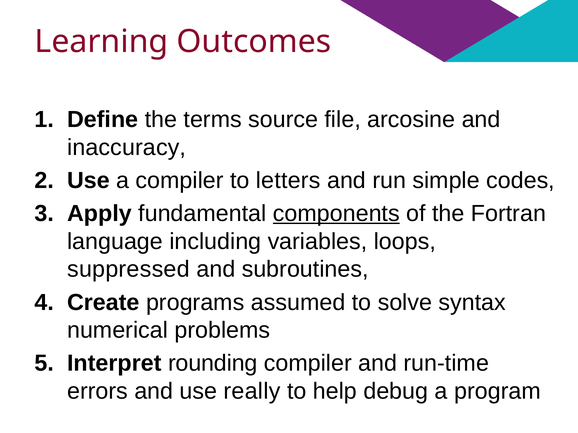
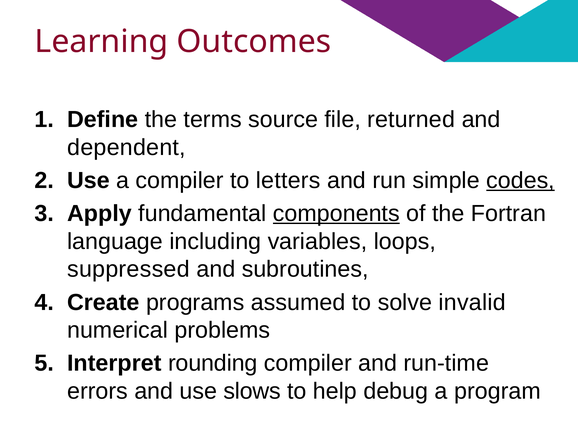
arcosine: arcosine -> returned
inaccuracy: inaccuracy -> dependent
codes underline: none -> present
syntax: syntax -> invalid
really: really -> slows
